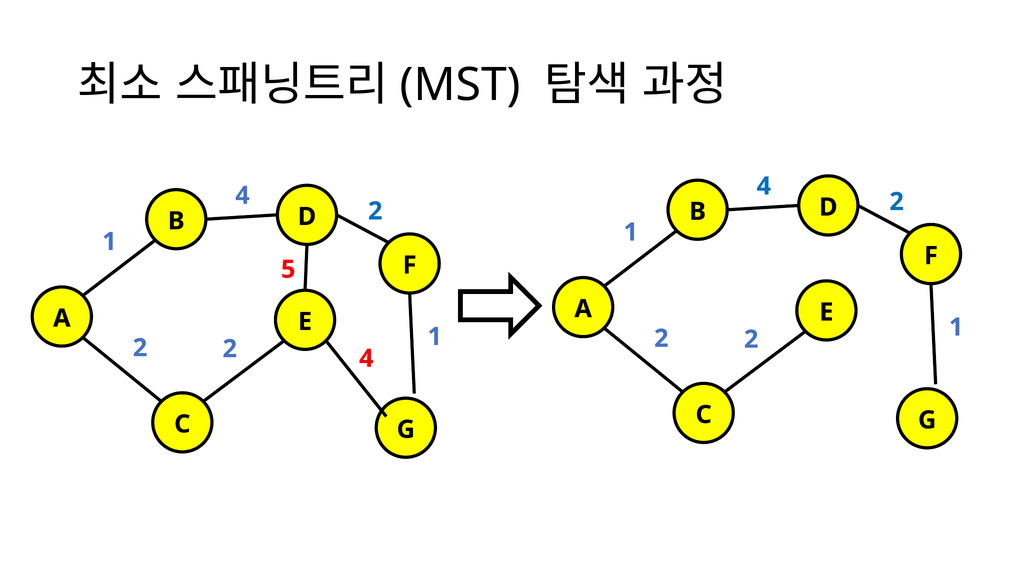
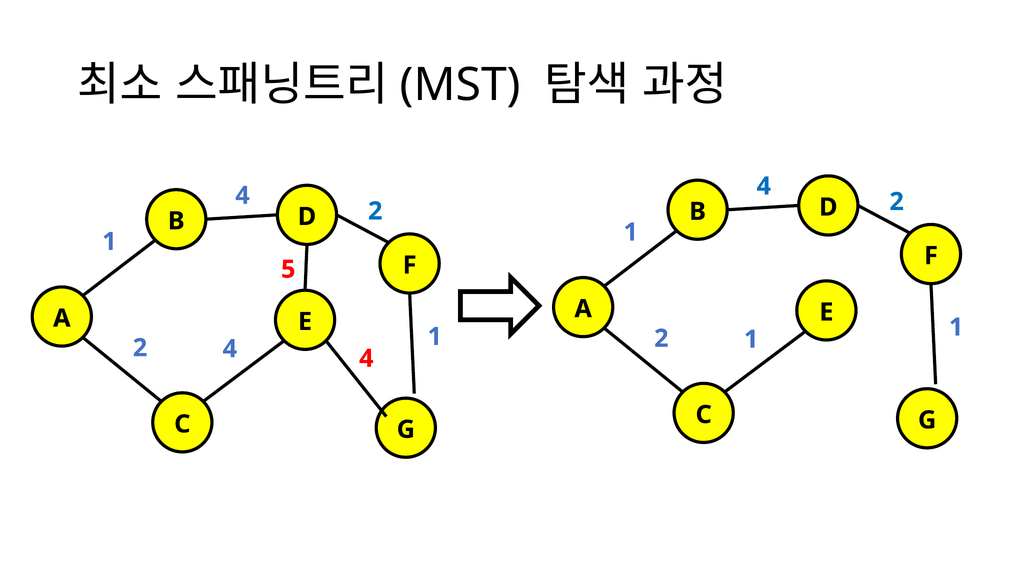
2 at (751, 340): 2 -> 1
2 at (230, 349): 2 -> 4
